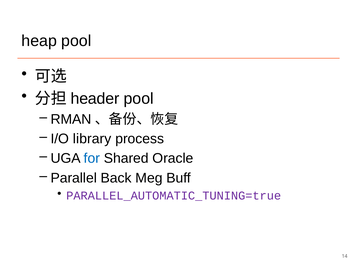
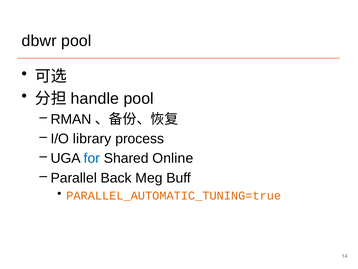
heap: heap -> dbwr
header: header -> handle
Oracle: Oracle -> Online
PARALLEL_AUTOMATIC_TUNING=true colour: purple -> orange
